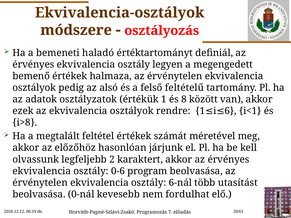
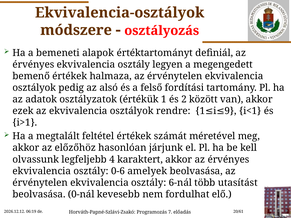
haladó: haladó -> alapok
feltételű: feltételű -> fordítási
8: 8 -> 2
6: 6 -> 9
i>8: i>8 -> i>1
2: 2 -> 4
program: program -> amelyek
